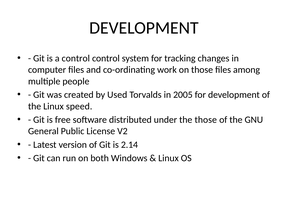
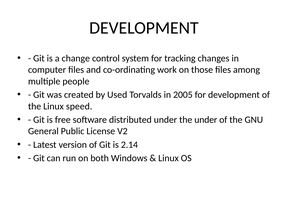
a control: control -> change
the those: those -> under
